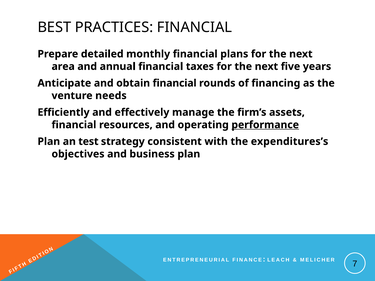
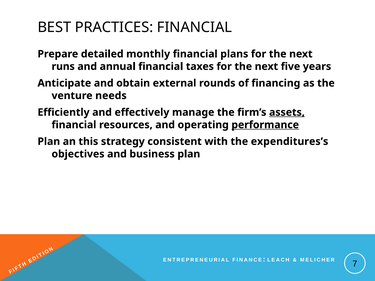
area: area -> runs
obtain financial: financial -> external
assets underline: none -> present
test: test -> this
